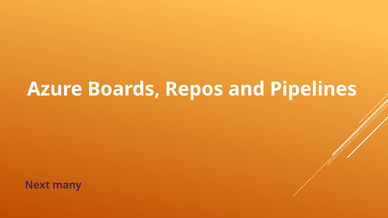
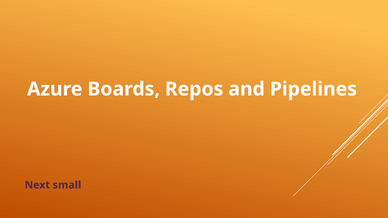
many: many -> small
